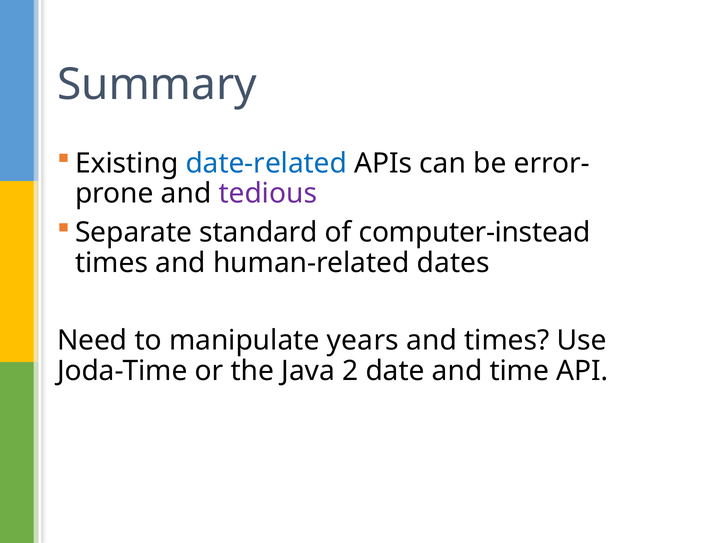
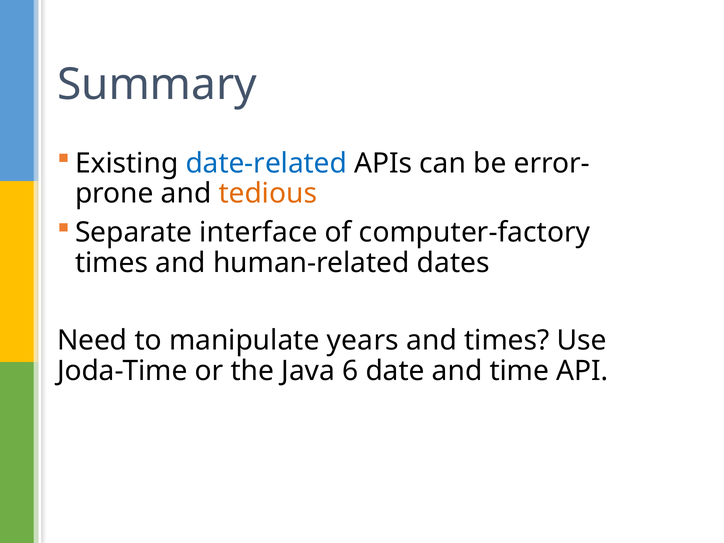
tedious colour: purple -> orange
standard: standard -> interface
computer-instead: computer-instead -> computer-factory
2: 2 -> 6
